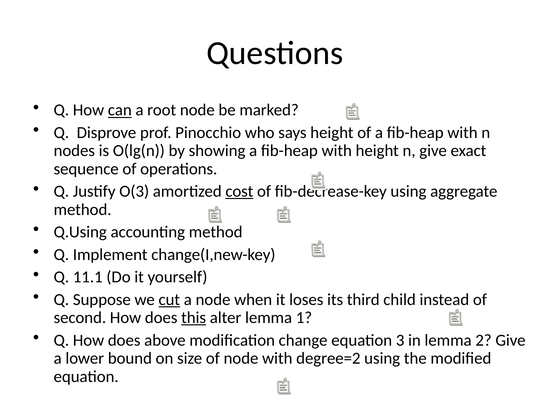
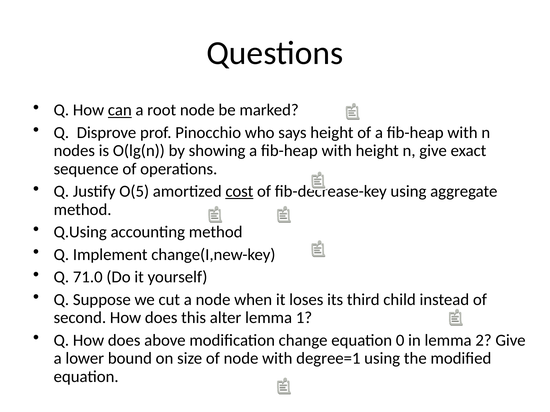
O(3: O(3 -> O(5
11.1: 11.1 -> 71.0
cut underline: present -> none
this underline: present -> none
3: 3 -> 0
degree=2: degree=2 -> degree=1
